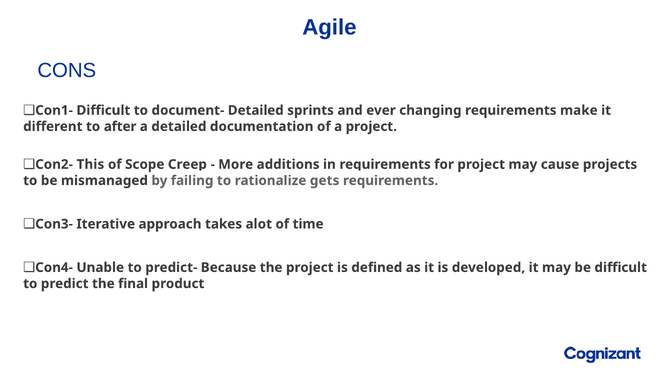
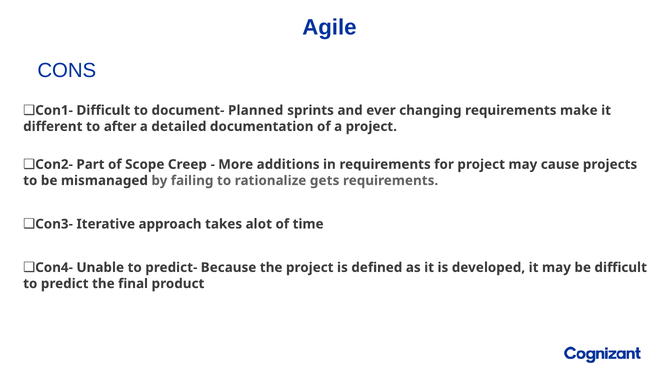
document- Detailed: Detailed -> Planned
This: This -> Part
